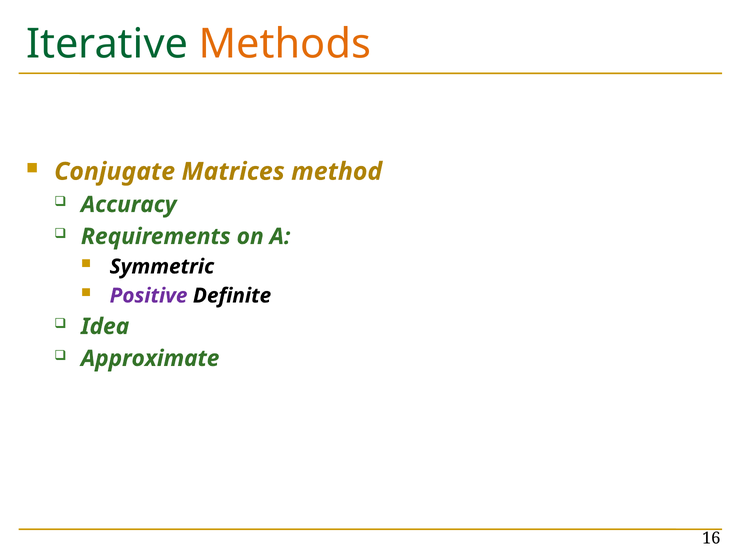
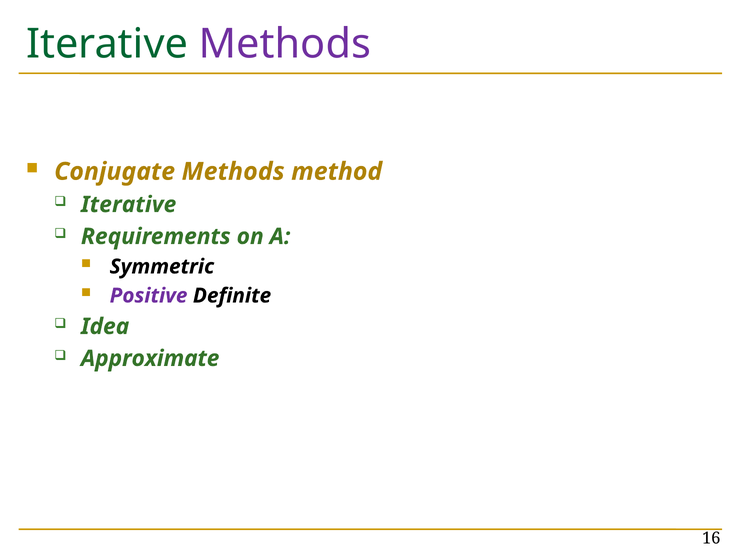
Methods at (285, 44) colour: orange -> purple
Conjugate Matrices: Matrices -> Methods
Accuracy at (129, 205): Accuracy -> Iterative
